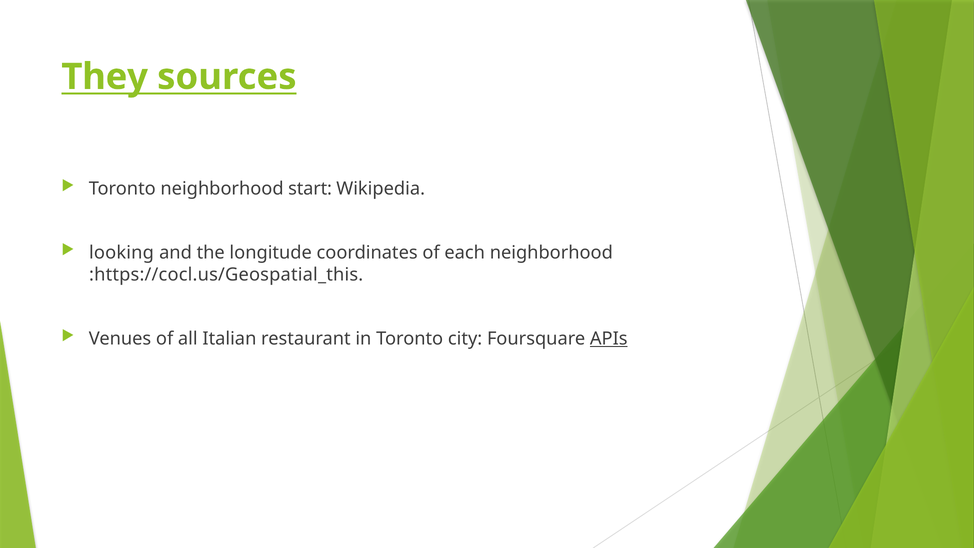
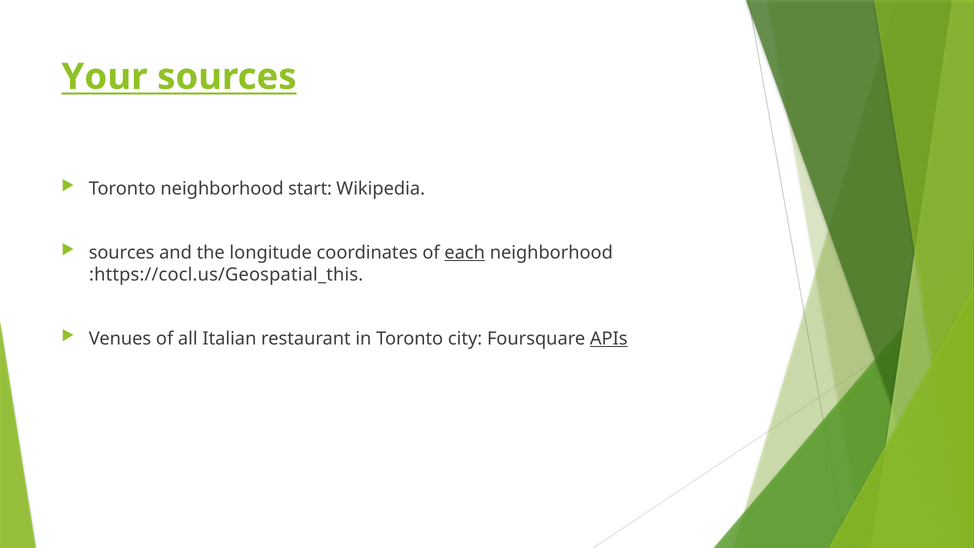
They: They -> Your
looking at (121, 253): looking -> sources
each underline: none -> present
